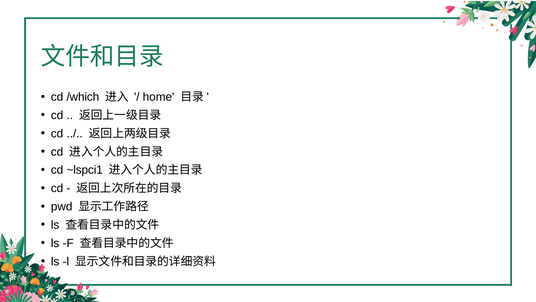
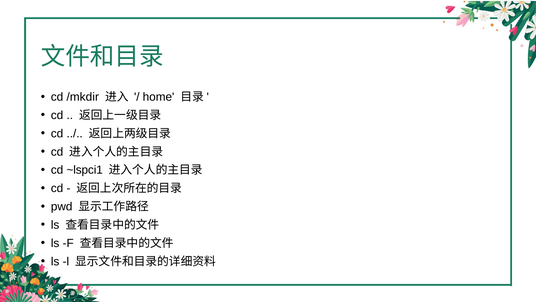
/which: /which -> /mkdir
